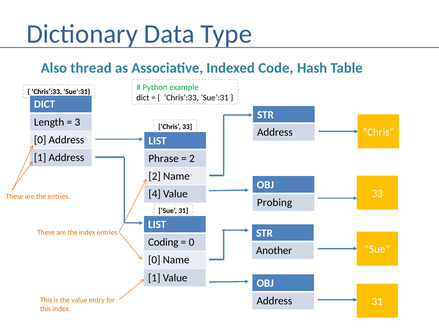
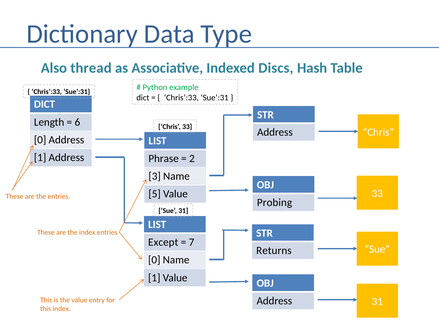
Code: Code -> Discs
3: 3 -> 6
2 at (155, 176): 2 -> 3
4: 4 -> 5
Coding: Coding -> Except
0 at (192, 242): 0 -> 7
Another: Another -> Returns
